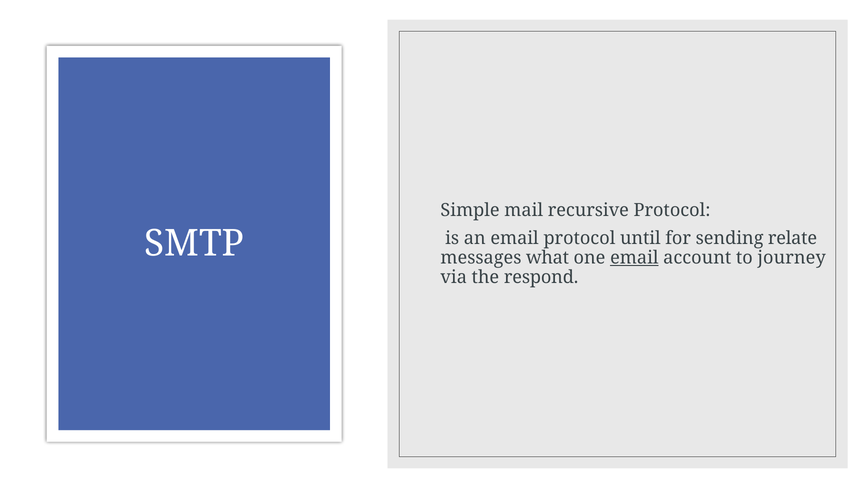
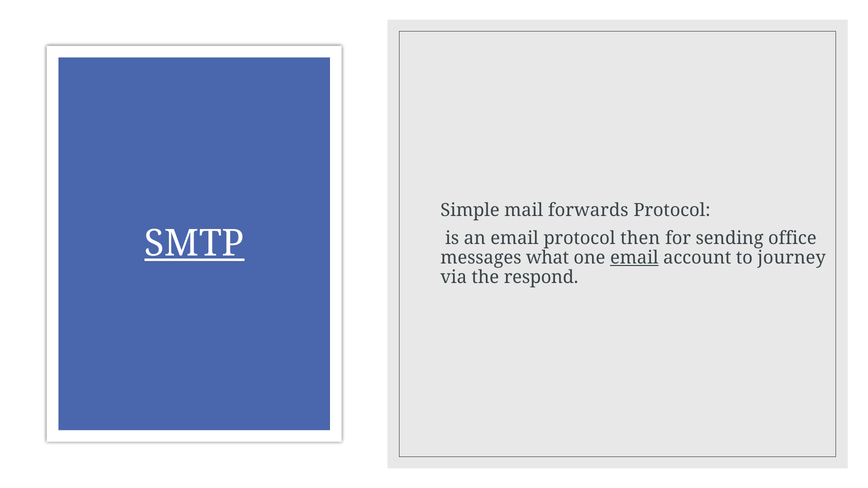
recursive: recursive -> forwards
until: until -> then
relate: relate -> office
SMTP underline: none -> present
